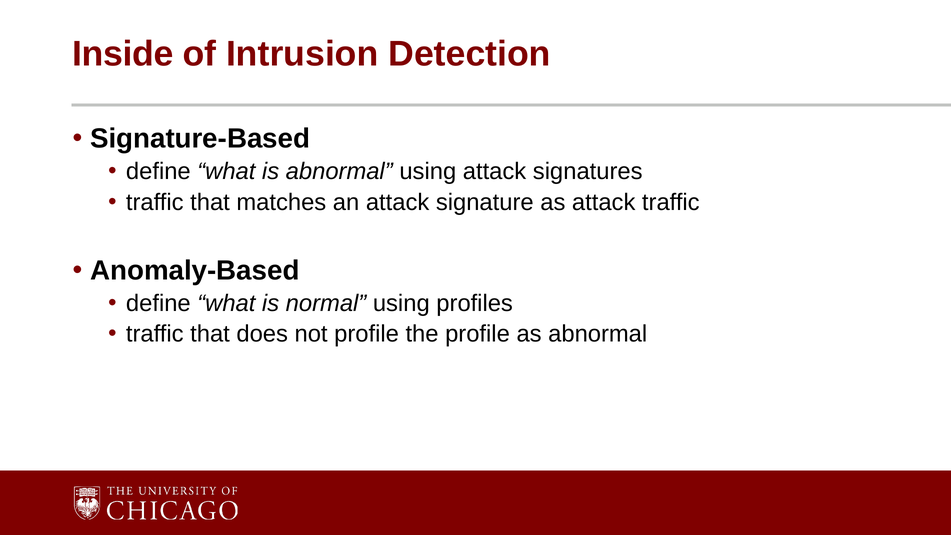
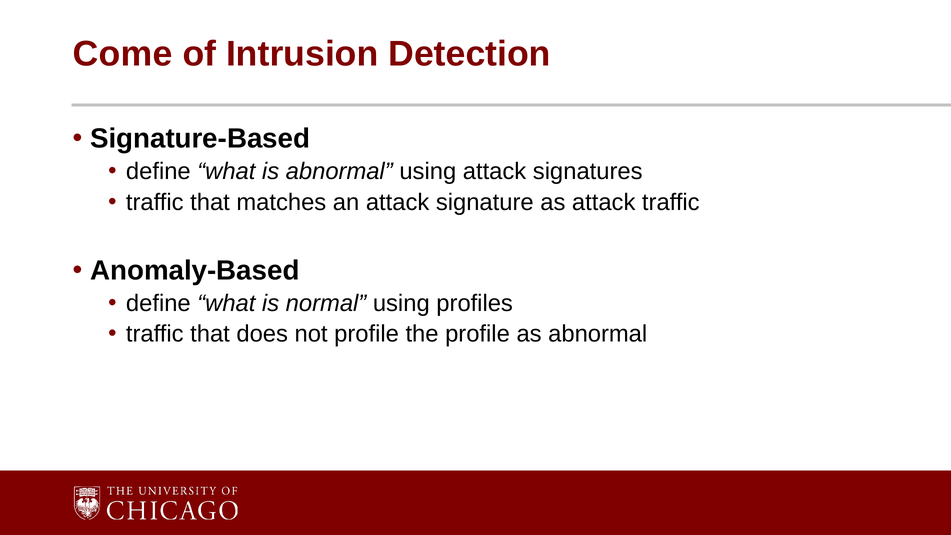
Inside: Inside -> Come
